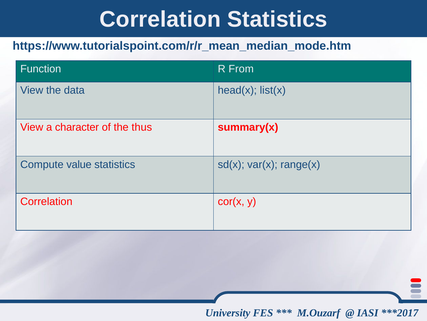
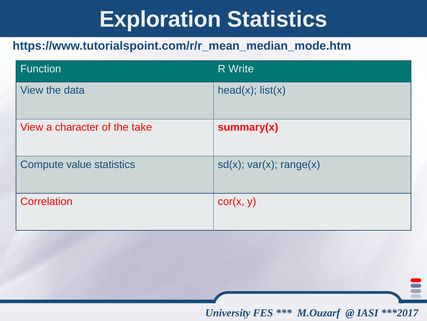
Correlation at (160, 19): Correlation -> Exploration
From: From -> Write
thus: thus -> take
